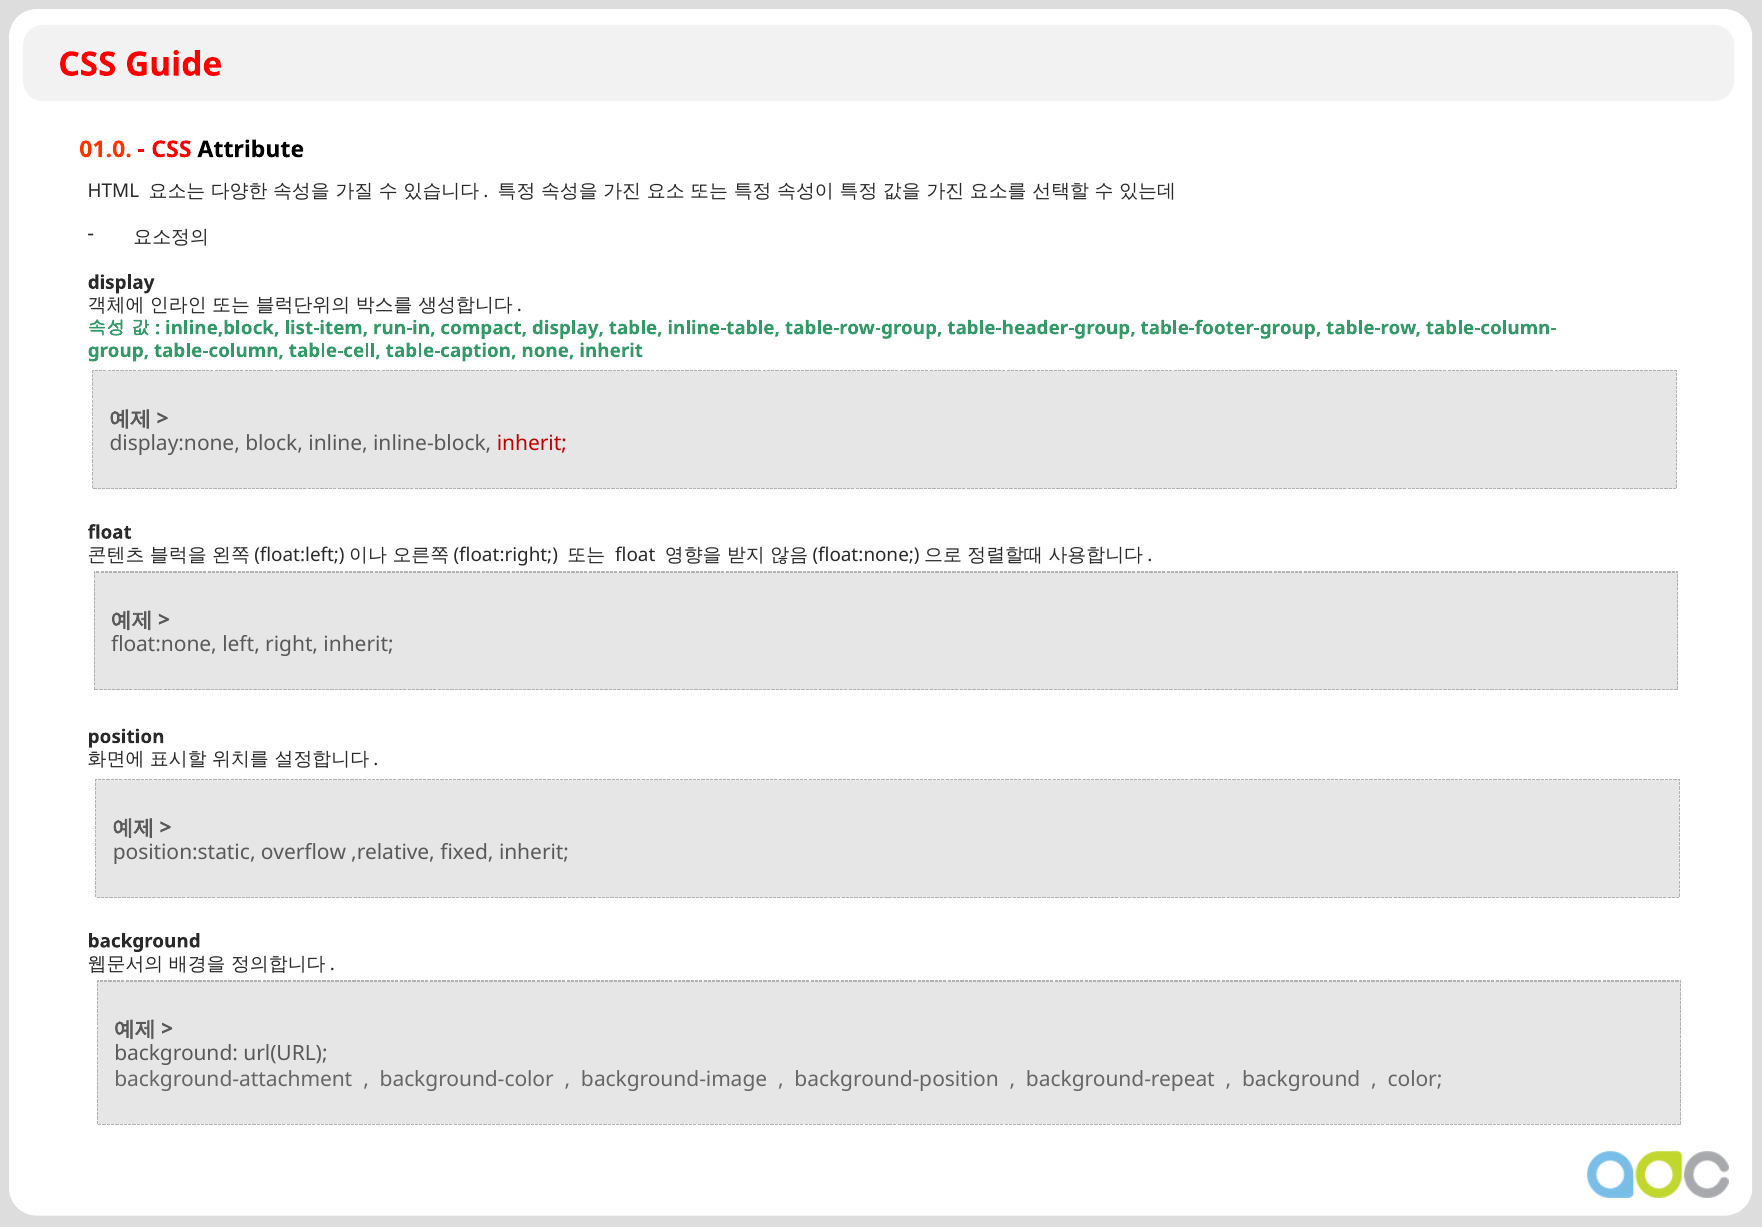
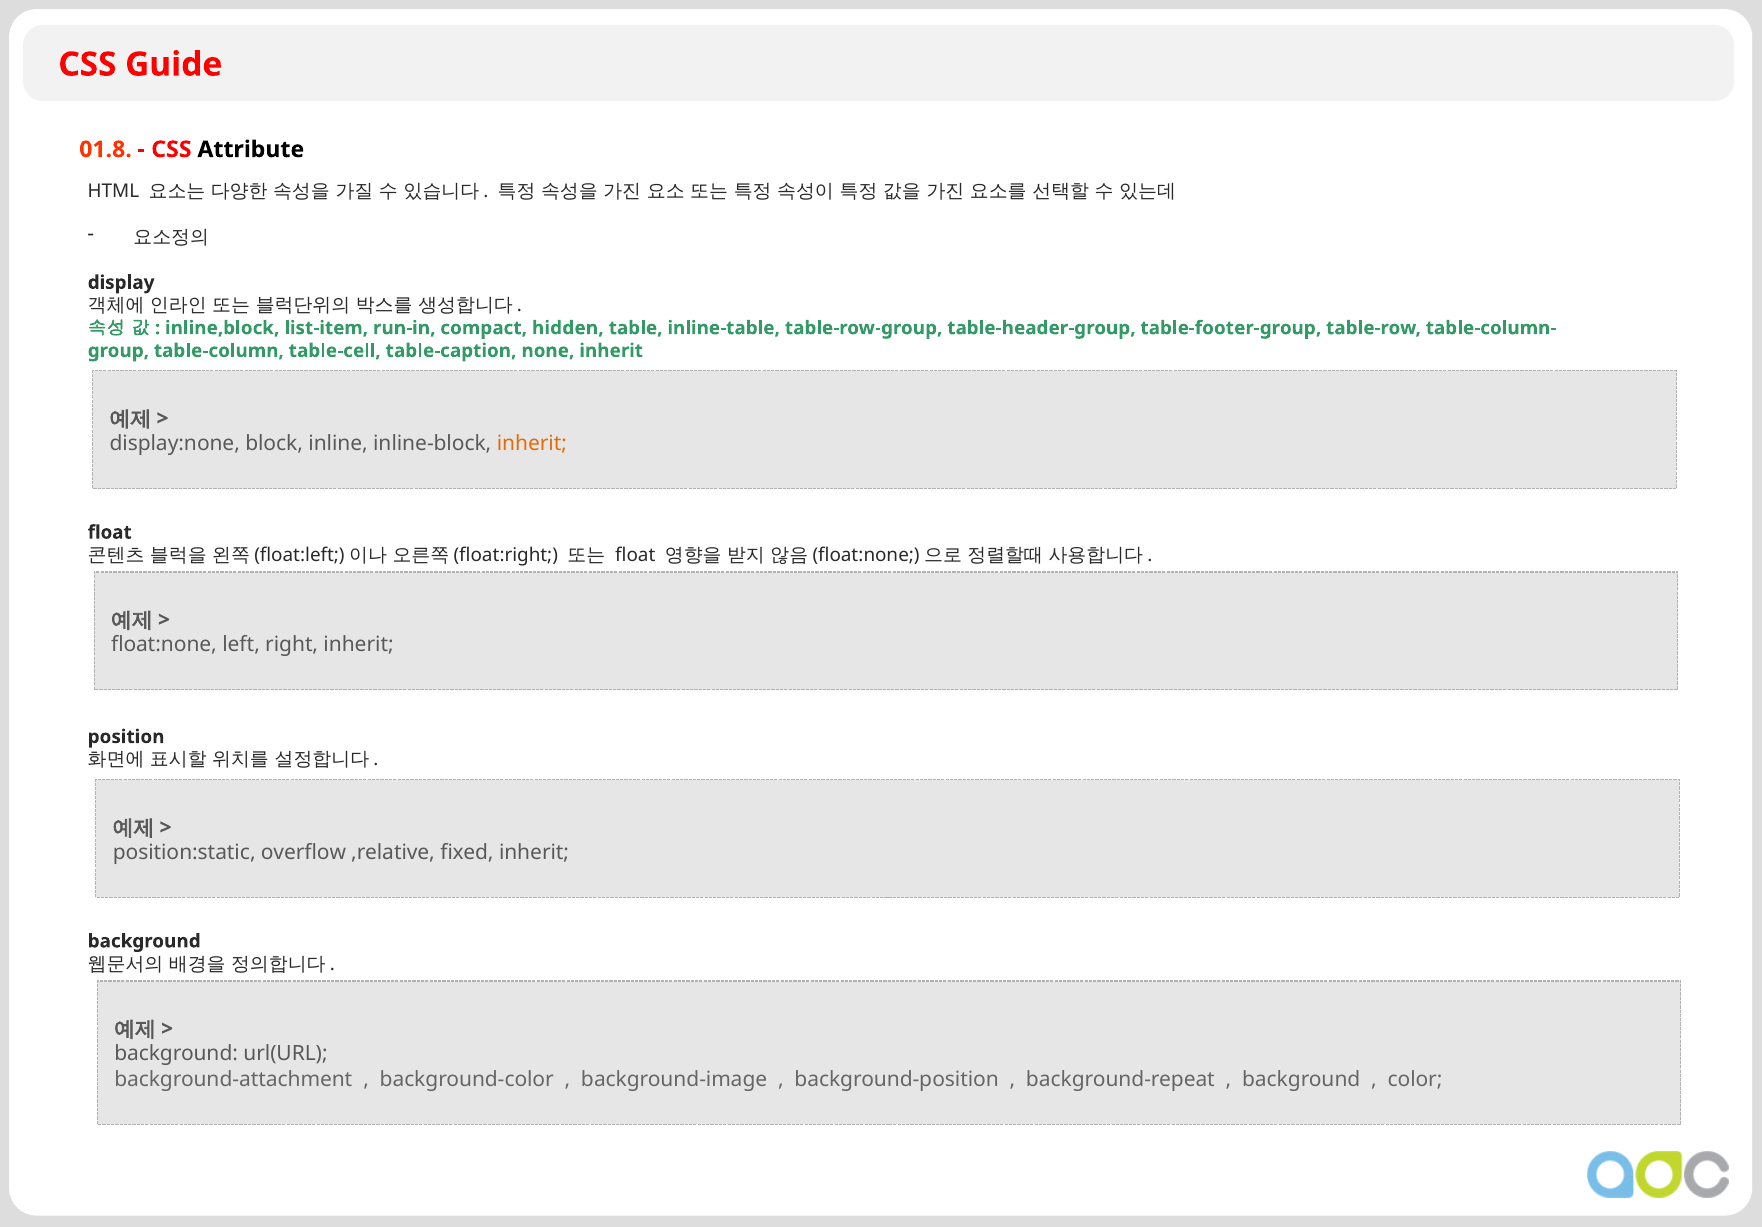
01.0: 01.0 -> 01.8
compact display: display -> hidden
inherit at (532, 444) colour: red -> orange
